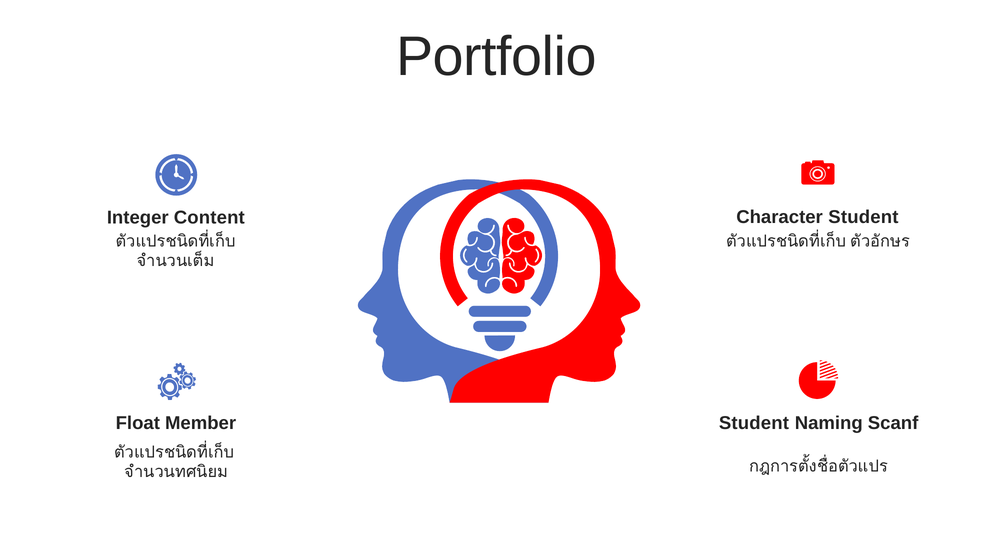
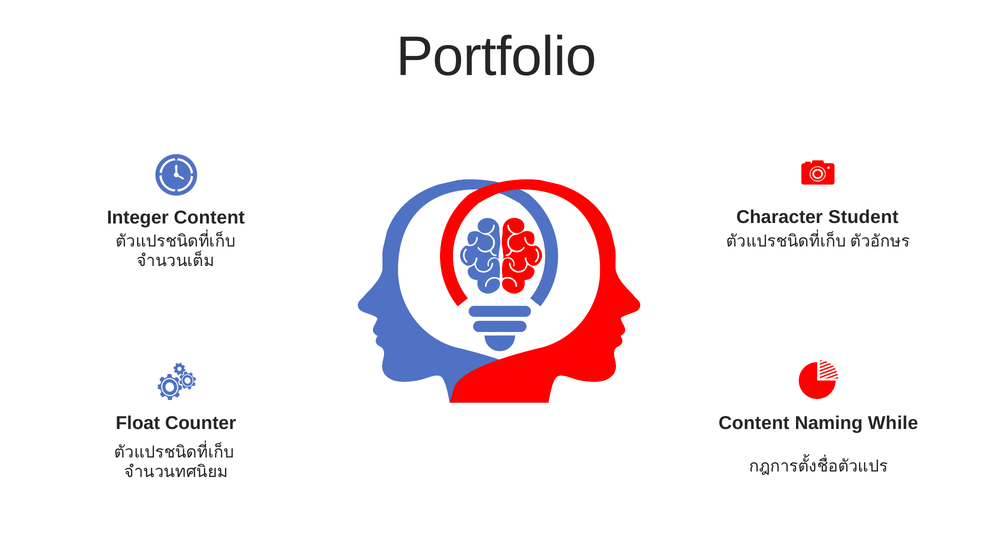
Student at (754, 423): Student -> Content
Scanf: Scanf -> While
Member: Member -> Counter
